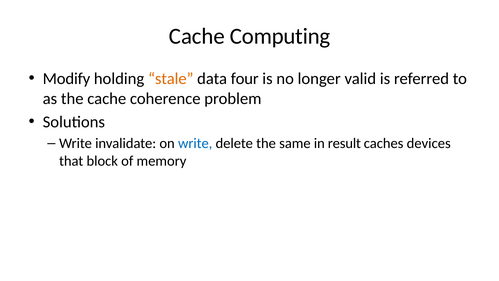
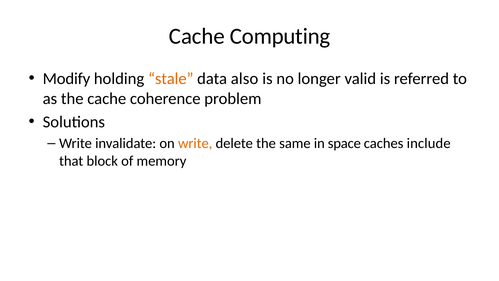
four: four -> also
write at (195, 143) colour: blue -> orange
result: result -> space
devices: devices -> include
